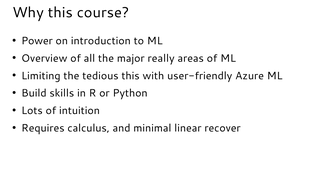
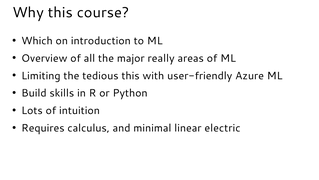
Power: Power -> Which
recover: recover -> electric
